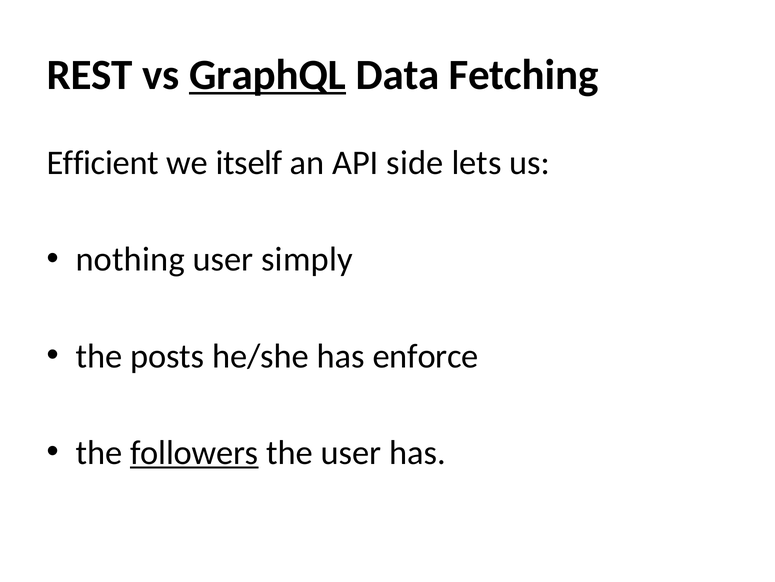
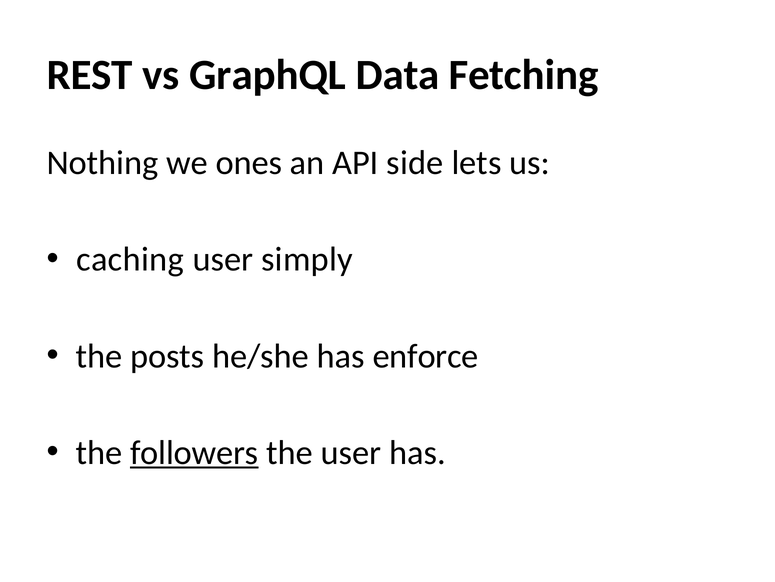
GraphQL underline: present -> none
Efficient: Efficient -> Nothing
itself: itself -> ones
nothing: nothing -> caching
